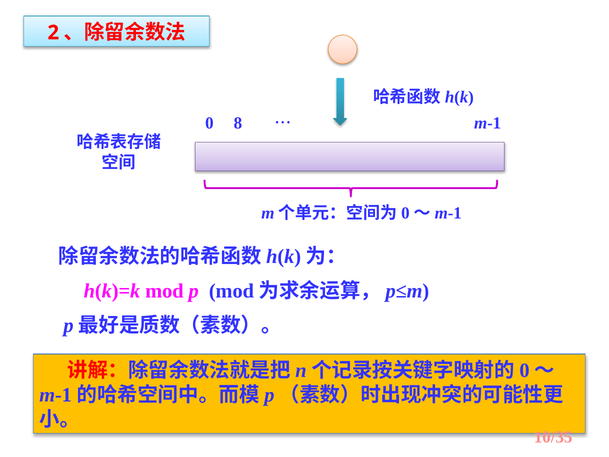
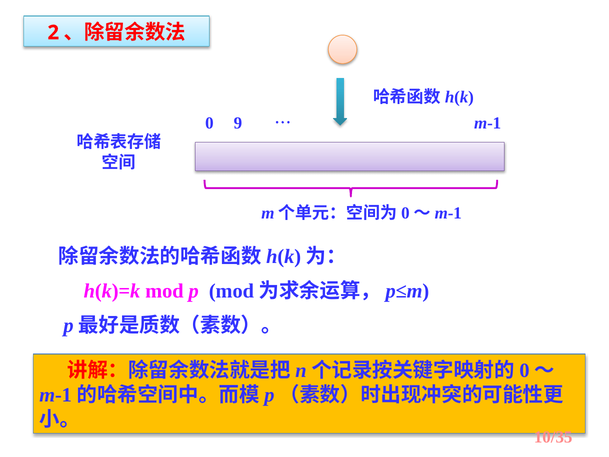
8: 8 -> 9
